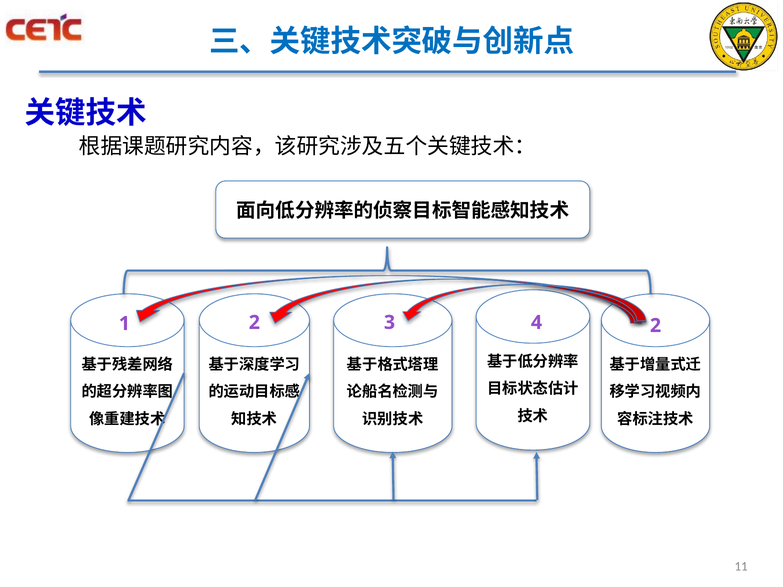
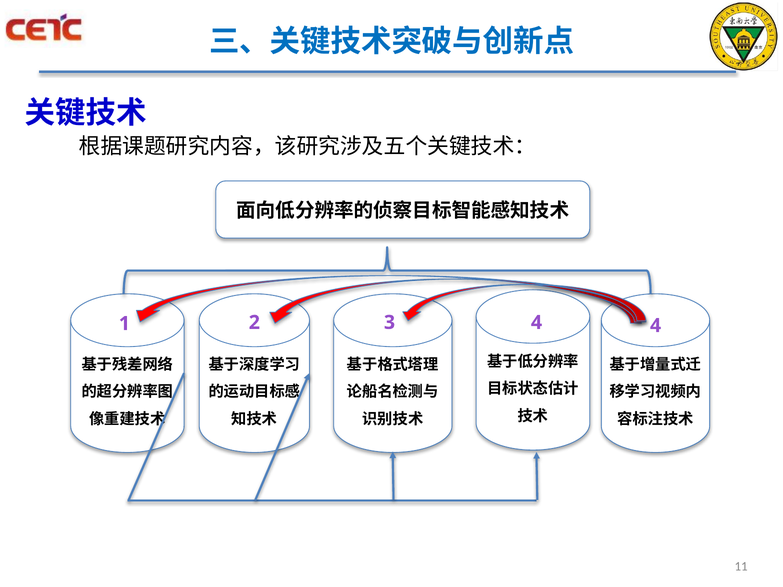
2 at (656, 326): 2 -> 4
